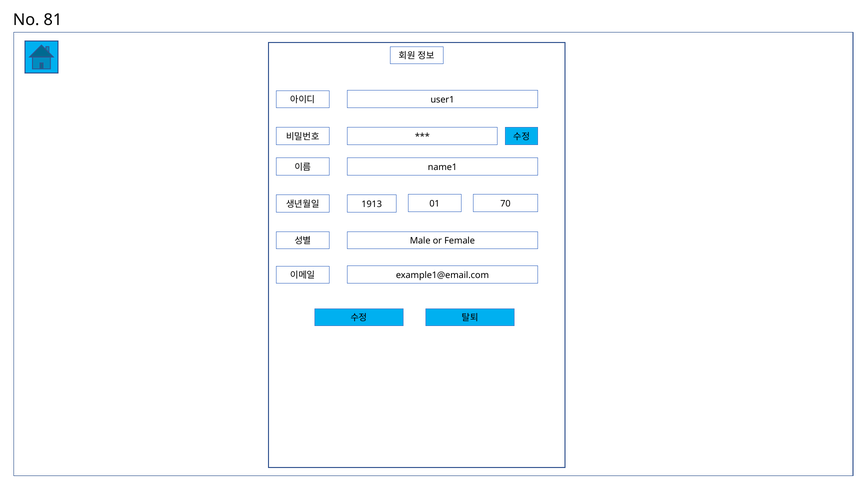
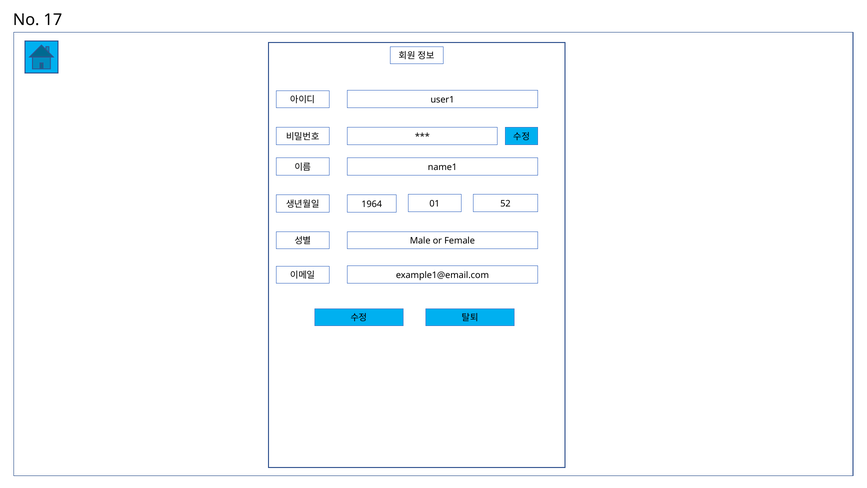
81: 81 -> 17
70: 70 -> 52
1913: 1913 -> 1964
